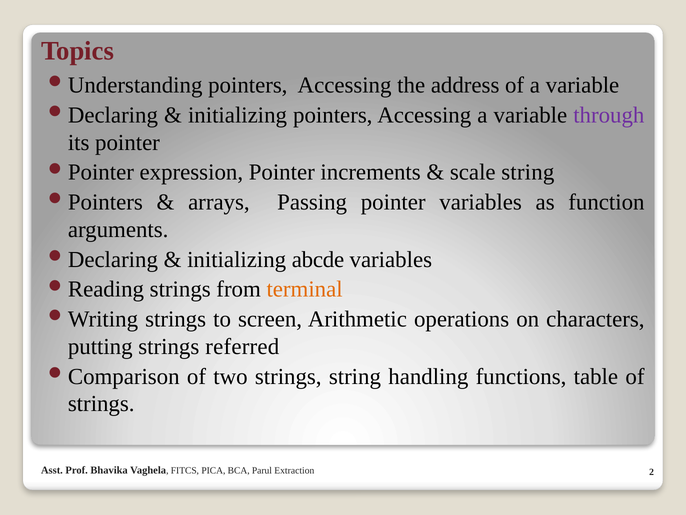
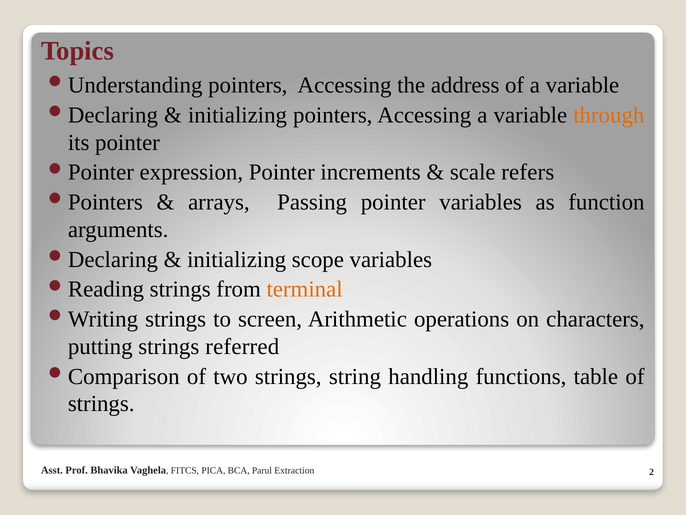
through colour: purple -> orange
scale string: string -> refers
abcde: abcde -> scope
